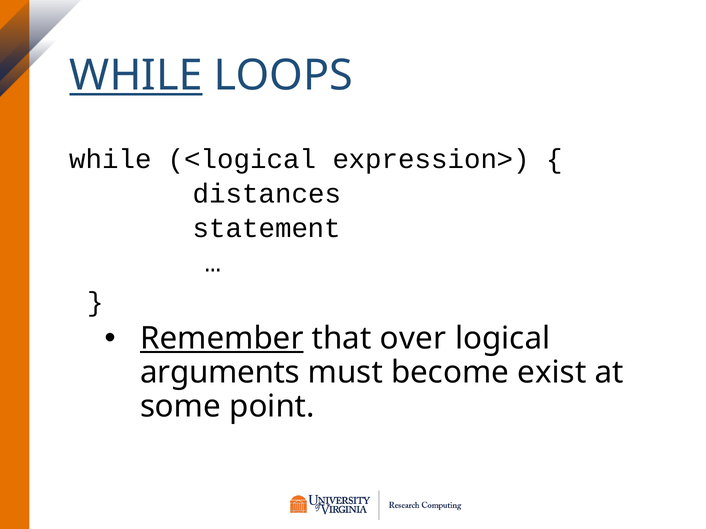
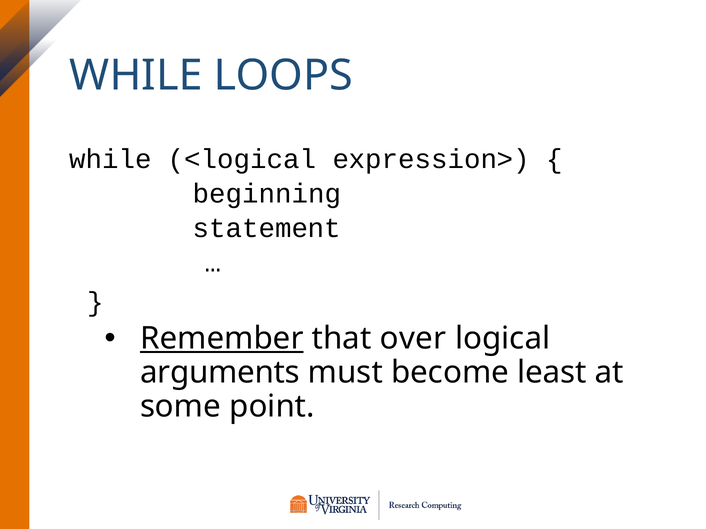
WHILE at (136, 76) underline: present -> none
distances: distances -> beginning
exist: exist -> least
